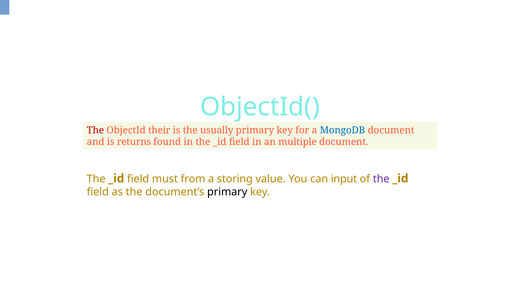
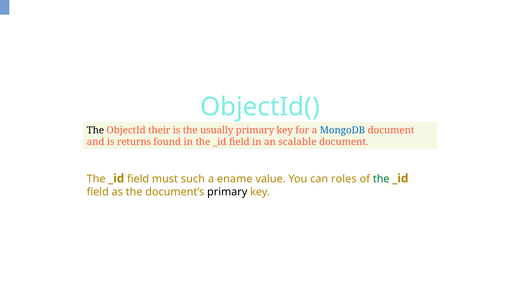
The at (95, 131) colour: red -> black
multiple: multiple -> scalable
from: from -> such
storing: storing -> ename
input: input -> roles
the at (381, 179) colour: purple -> green
